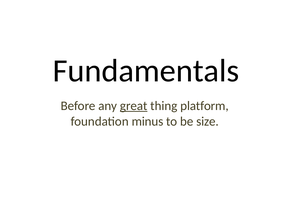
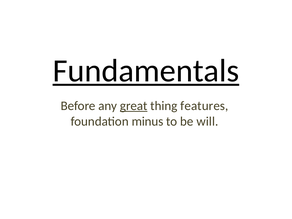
Fundamentals underline: none -> present
platform: platform -> features
size: size -> will
